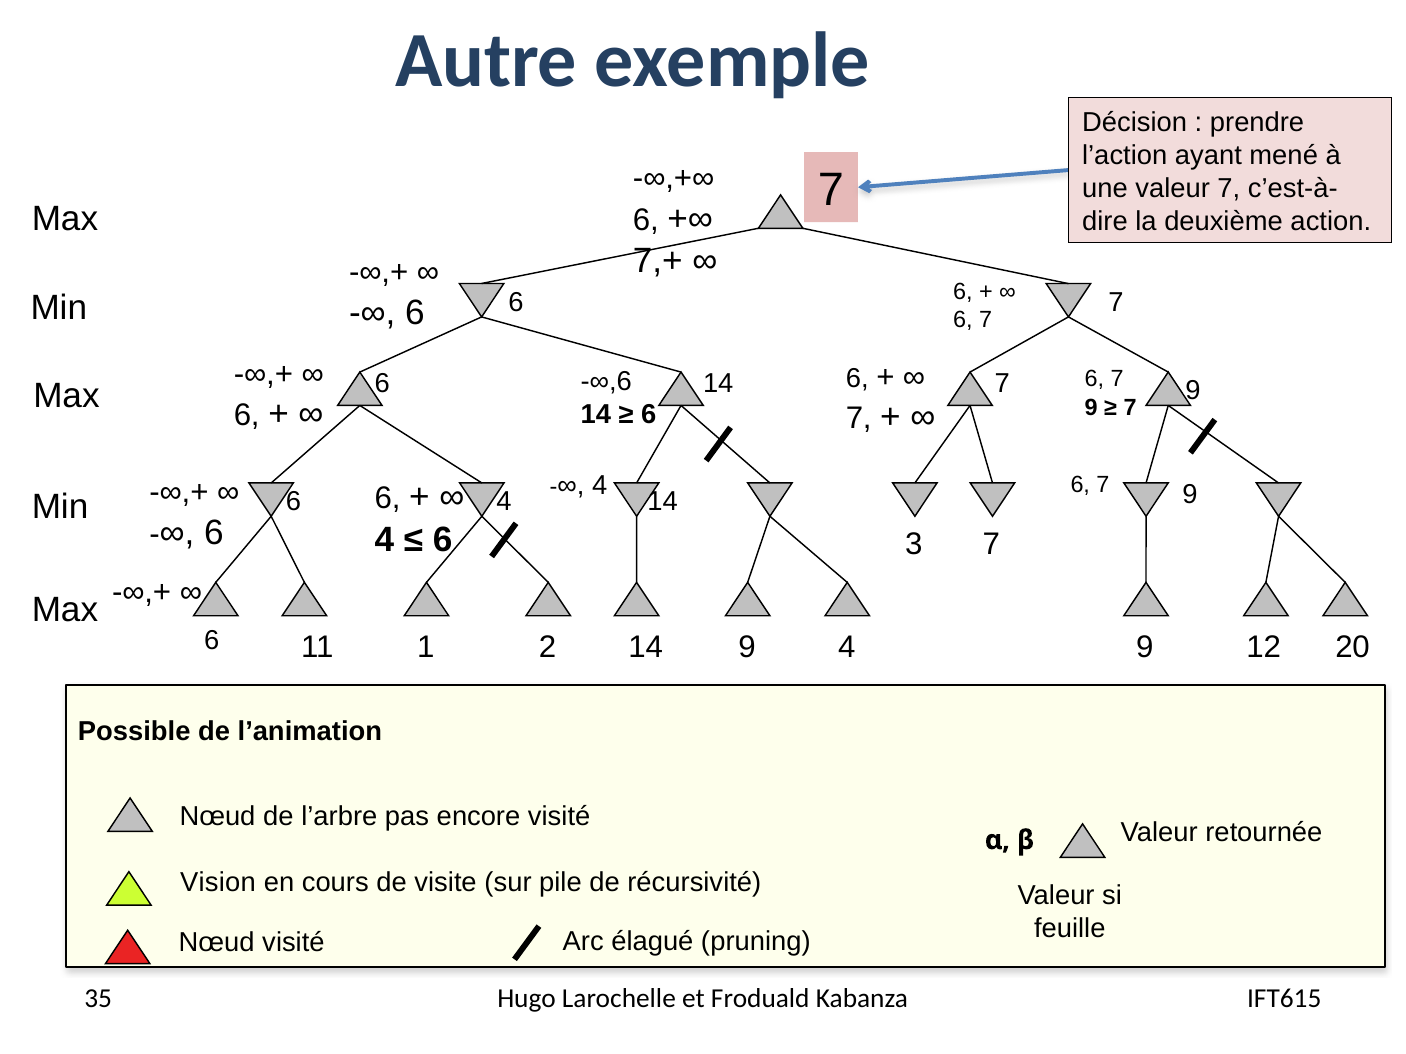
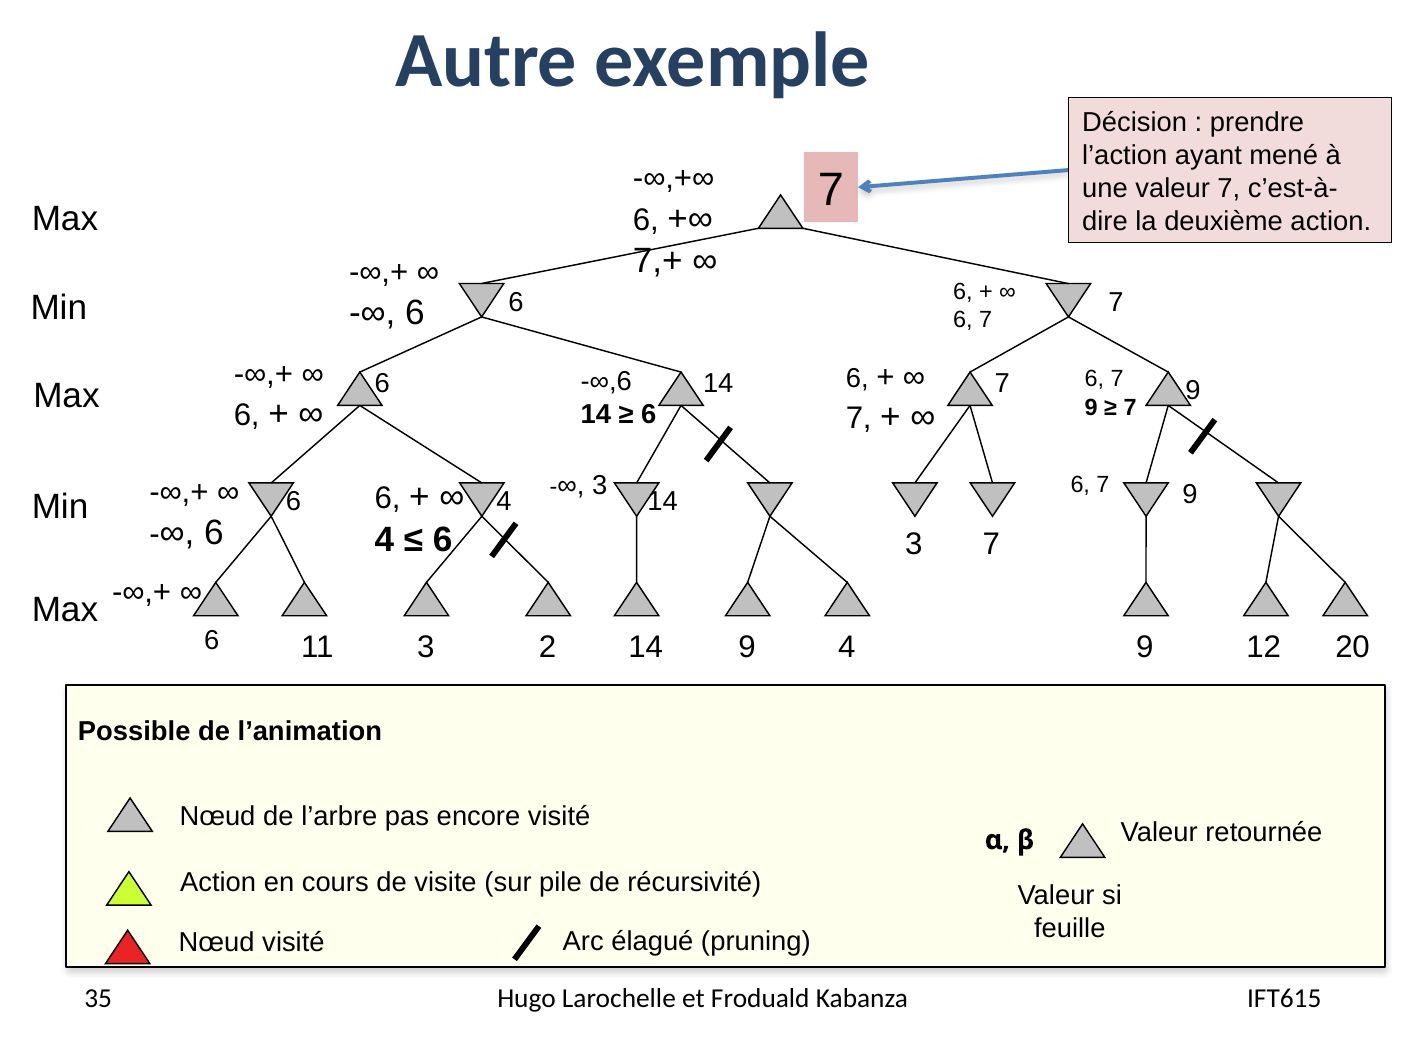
4 at (600, 486): 4 -> 3
11 1: 1 -> 3
Vision at (218, 883): Vision -> Action
